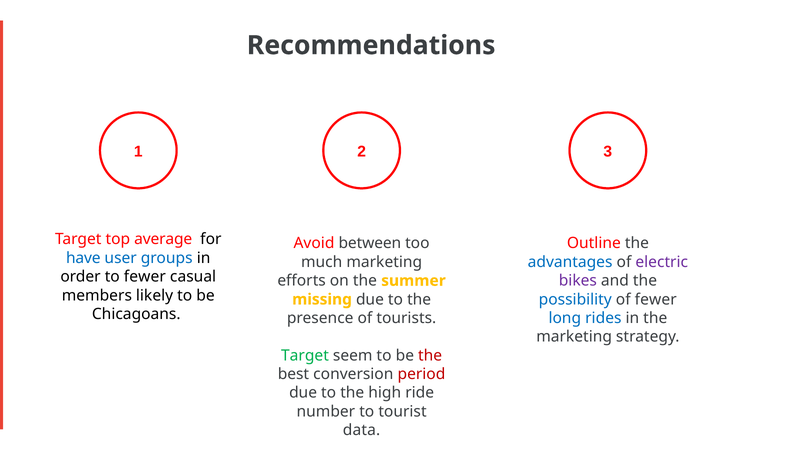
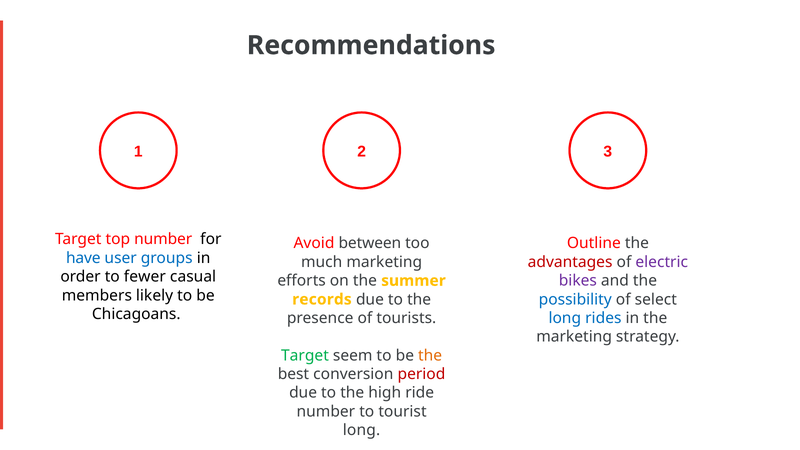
top average: average -> number
advantages colour: blue -> red
of fewer: fewer -> select
missing: missing -> records
the at (430, 355) colour: red -> orange
data at (362, 430): data -> long
